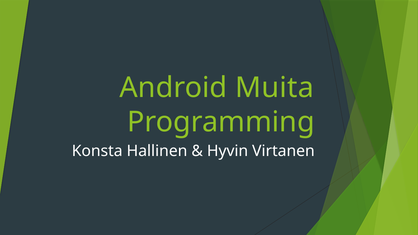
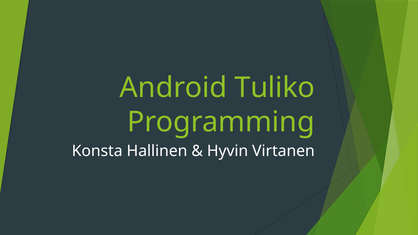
Muita: Muita -> Tuliko
